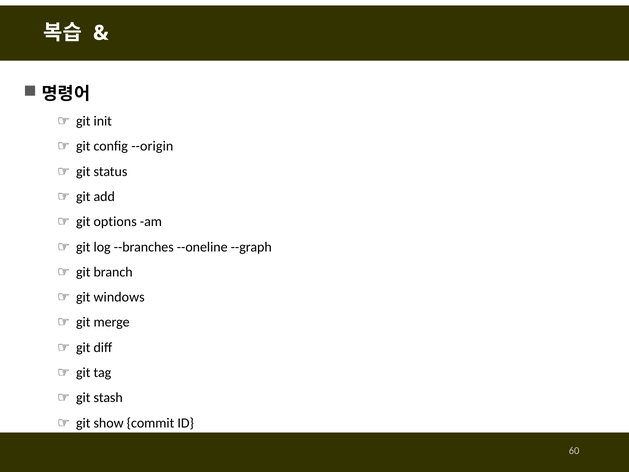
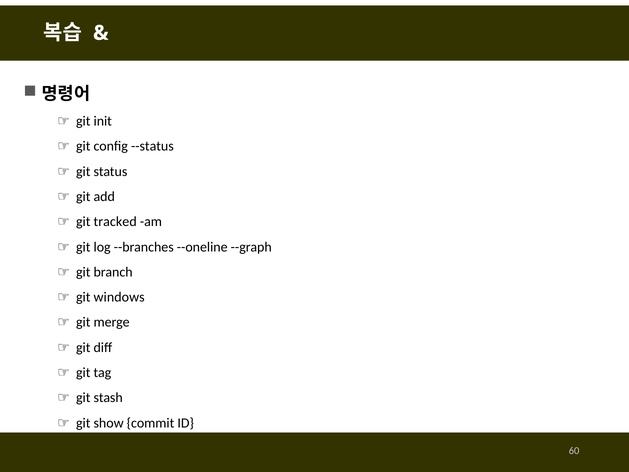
--origin: --origin -> --status
options: options -> tracked
